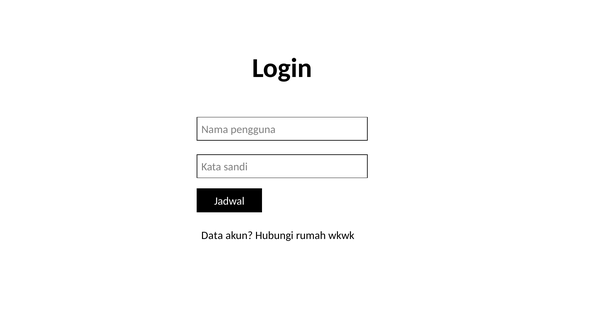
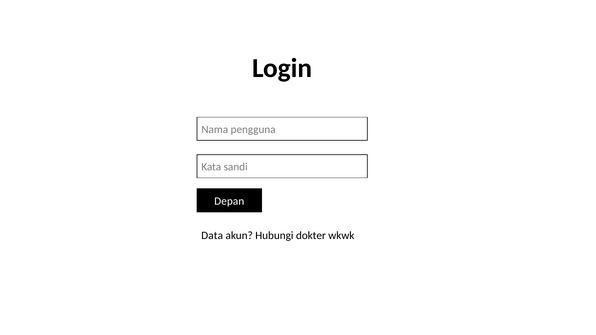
Jadwal: Jadwal -> Depan
rumah: rumah -> dokter
